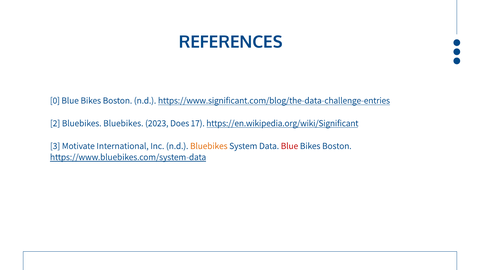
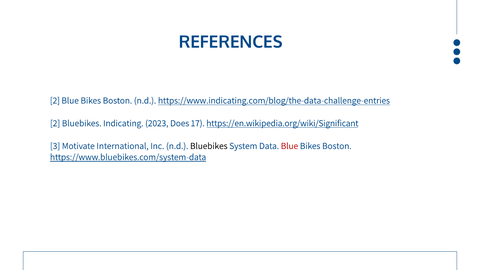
0 at (55, 100): 0 -> 2
https://www.significant.com/blog/the-data-challenge-entries: https://www.significant.com/blog/the-data-challenge-entries -> https://www.indicating.com/blog/the-data-challenge-entries
Bluebikes Bluebikes: Bluebikes -> Indicating
Bluebikes at (209, 146) colour: orange -> black
